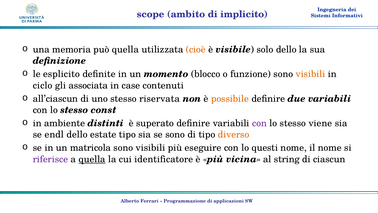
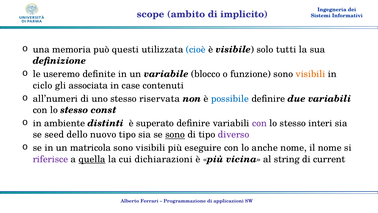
può quella: quella -> questi
cioè colour: orange -> blue
solo dello: dello -> tutti
esplicito: esplicito -> useremo
momento: momento -> variabile
all’ciascun: all’ciascun -> all’numeri
possibile colour: orange -> blue
viene: viene -> interi
endl: endl -> seed
estate: estate -> nuovo
sono at (175, 134) underline: none -> present
diverso colour: orange -> purple
questi: questi -> anche
identificatore: identificatore -> dichiarazioni
ciascun: ciascun -> current
